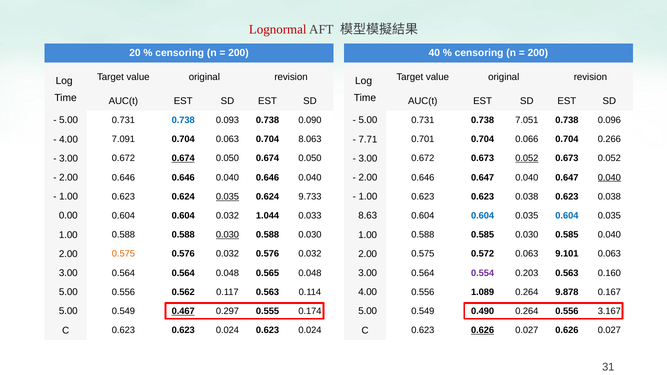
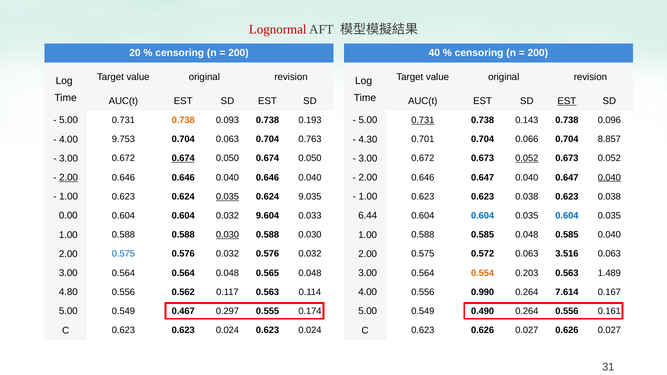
EST at (567, 101) underline: none -> present
0.738 at (183, 120) colour: blue -> orange
0.090: 0.090 -> 0.193
0.731 at (423, 120) underline: none -> present
7.051: 7.051 -> 0.143
7.091: 7.091 -> 9.753
8.063: 8.063 -> 0.763
7.71: 7.71 -> 4.30
0.266: 0.266 -> 8.857
2.00 at (69, 178) underline: none -> present
9.733: 9.733 -> 9.035
1.044: 1.044 -> 9.604
8.63: 8.63 -> 6.44
0.585 0.030: 0.030 -> 0.048
0.575 at (123, 254) colour: orange -> blue
9.101: 9.101 -> 3.516
0.554 colour: purple -> orange
0.160: 0.160 -> 1.489
5.00 at (68, 292): 5.00 -> 4.80
1.089: 1.089 -> 0.990
9.878: 9.878 -> 7.614
0.467 underline: present -> none
3.167: 3.167 -> 0.161
0.626 at (483, 331) underline: present -> none
